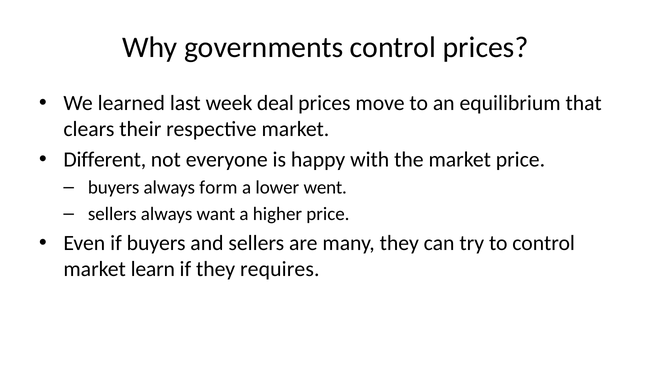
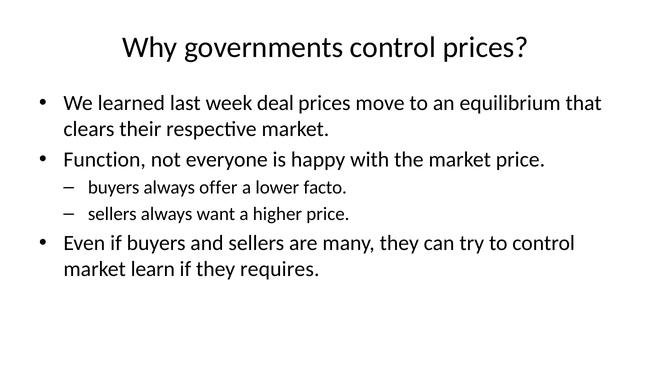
Different: Different -> Function
form: form -> offer
went: went -> facto
